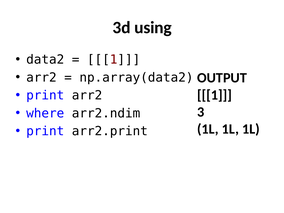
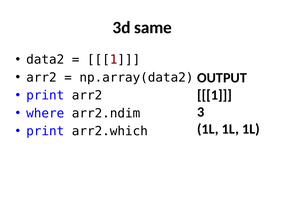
using: using -> same
arr2.print: arr2.print -> arr2.which
